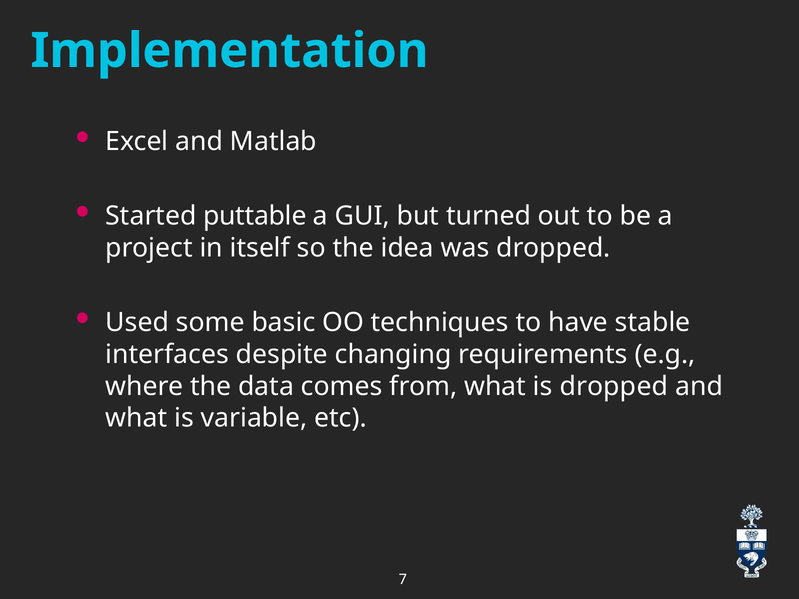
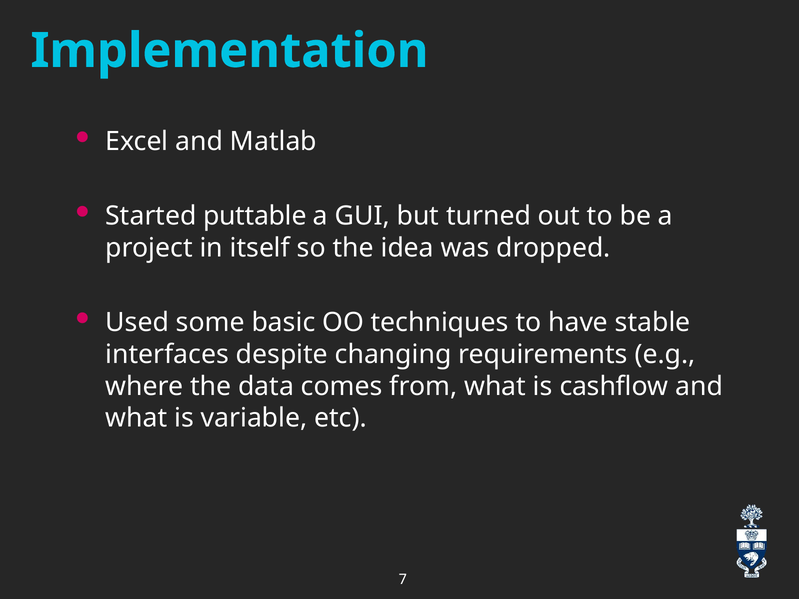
is dropped: dropped -> cashflow
